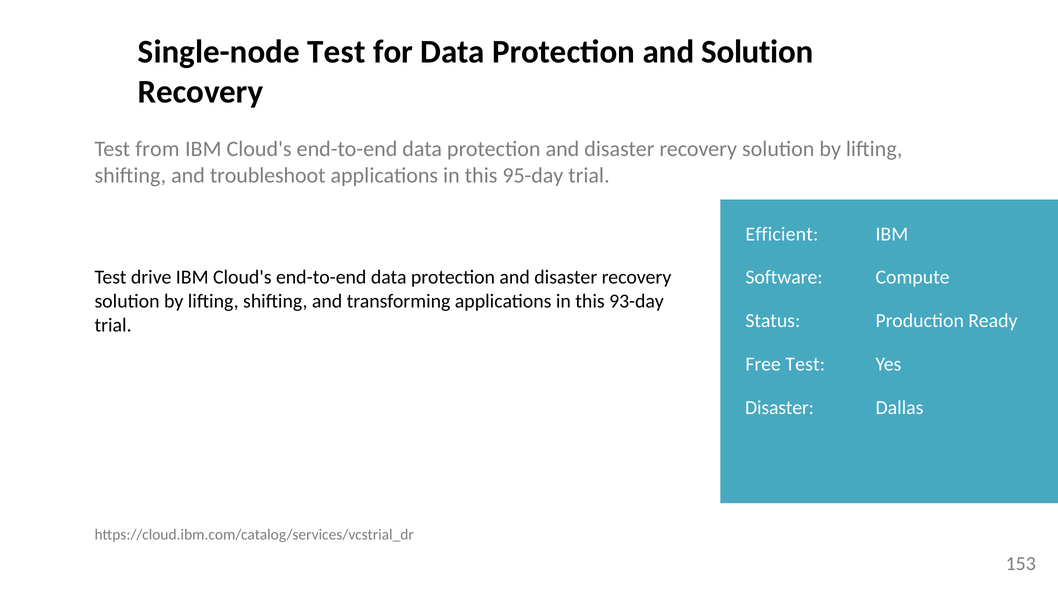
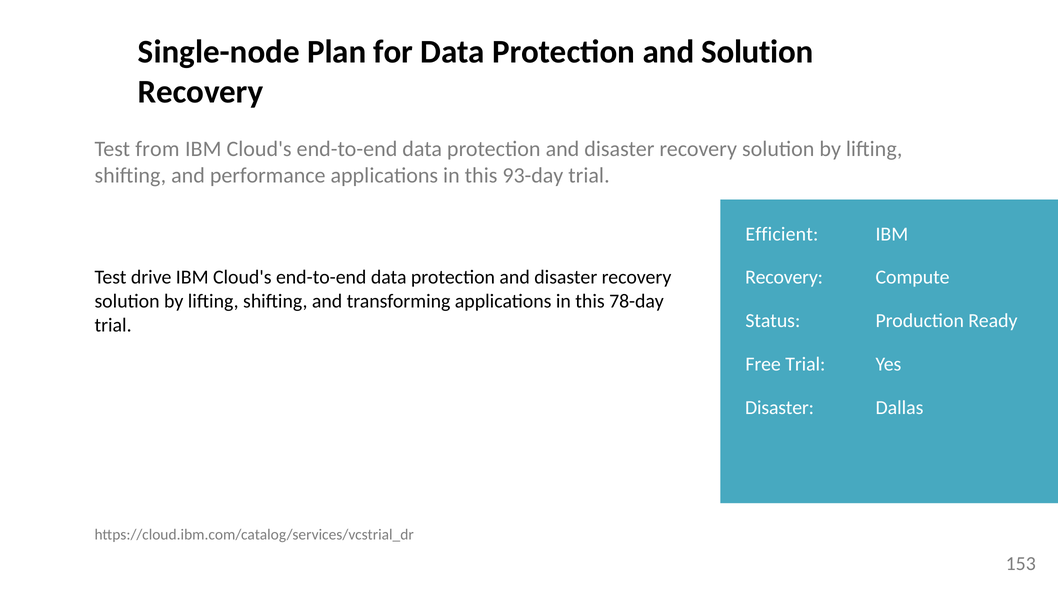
Single-node Test: Test -> Plan
troubleshoot: troubleshoot -> performance
95-day: 95-day -> 93-day
Software at (784, 277): Software -> Recovery
93-day: 93-day -> 78-day
Free Test: Test -> Trial
